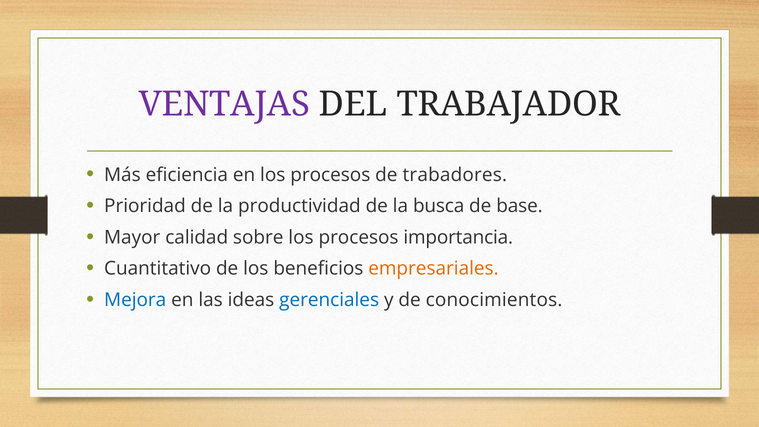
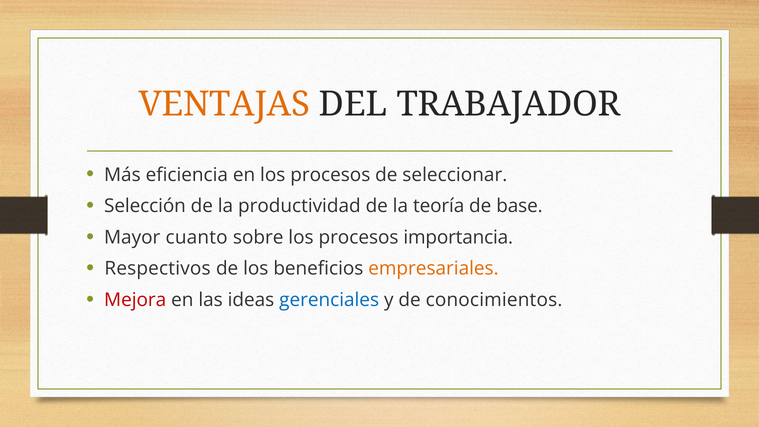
VENTAJAS colour: purple -> orange
trabadores: trabadores -> seleccionar
Prioridad: Prioridad -> Selección
busca: busca -> teoría
calidad: calidad -> cuanto
Cuantitativo: Cuantitativo -> Respectivos
Mejora colour: blue -> red
